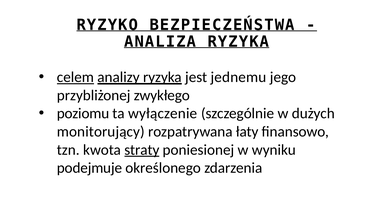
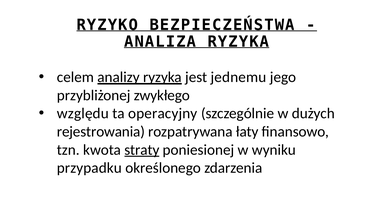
celem underline: present -> none
poziomu: poziomu -> względu
wyłączenie: wyłączenie -> operacyjny
monitorujący: monitorujący -> rejestrowania
podejmuje: podejmuje -> przypadku
